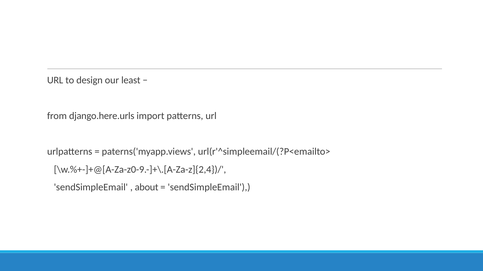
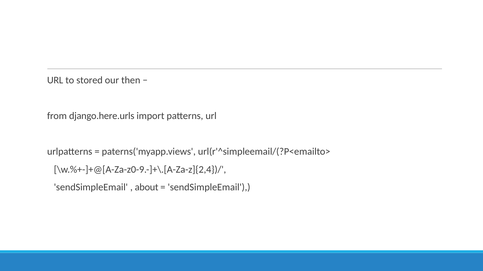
design: design -> stored
least: least -> then
